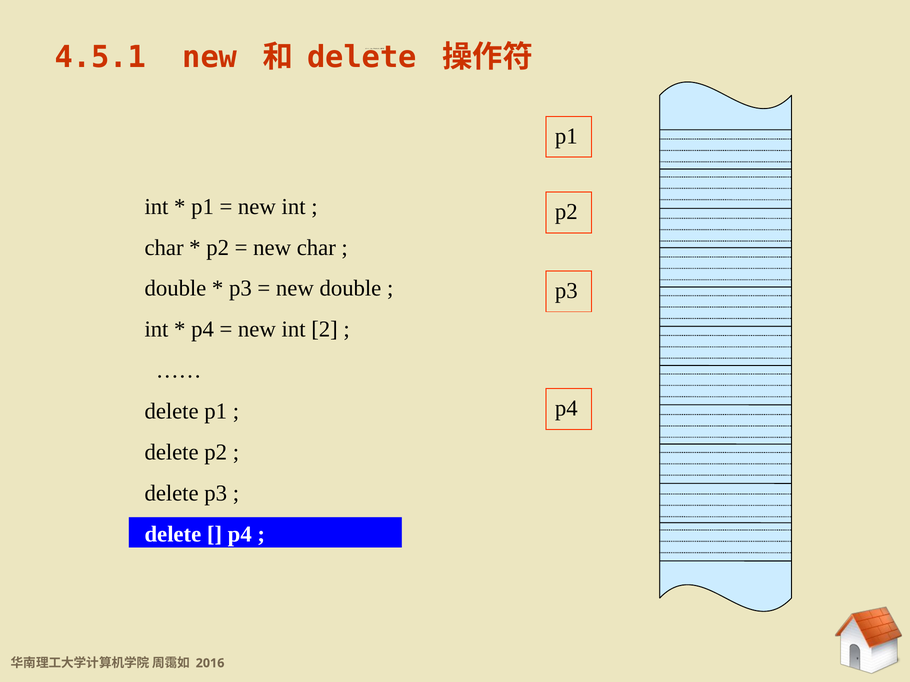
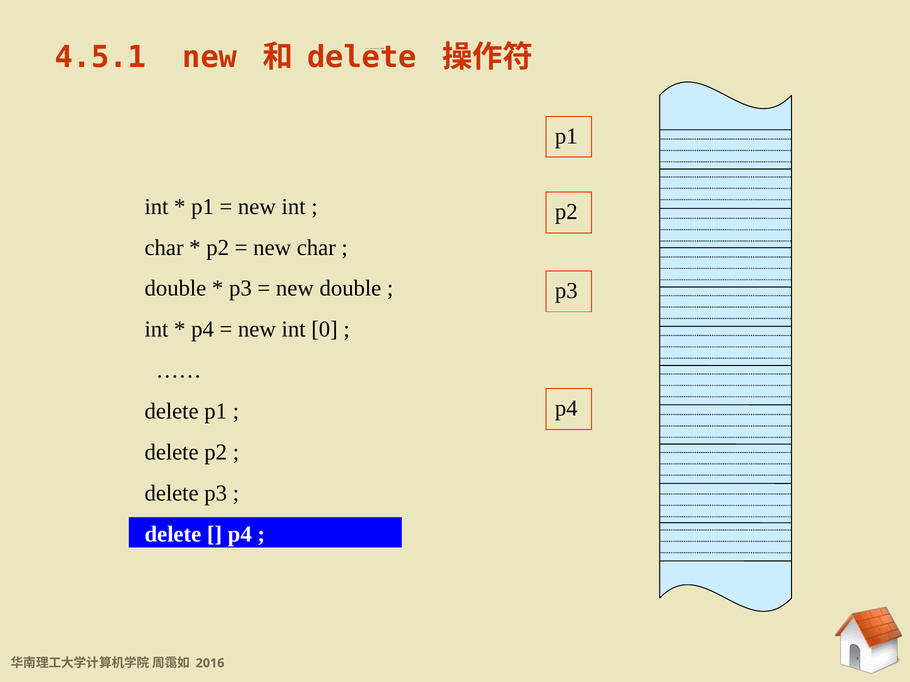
2: 2 -> 0
